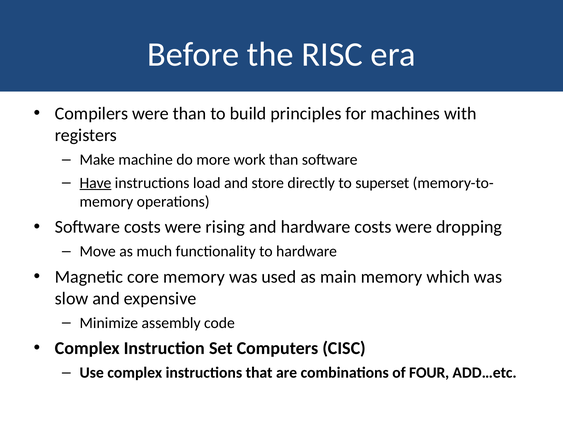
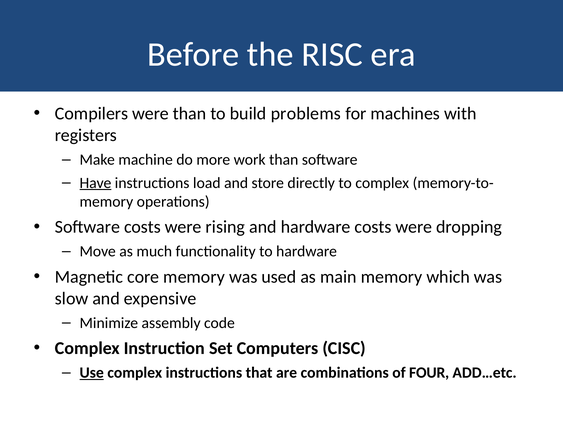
principles: principles -> problems
to superset: superset -> complex
Use underline: none -> present
